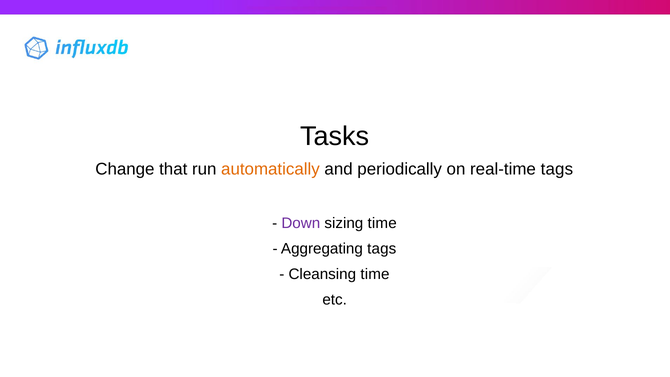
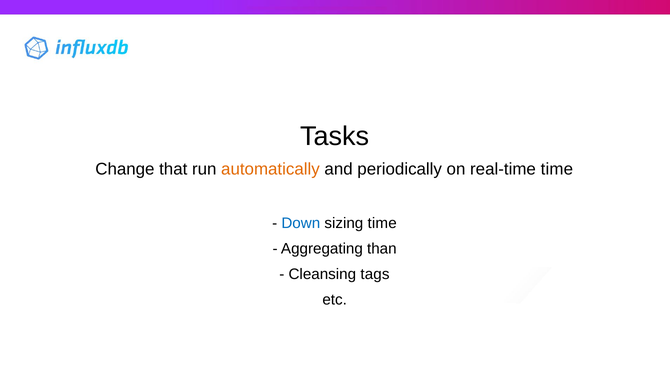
real-time tags: tags -> time
Down colour: purple -> blue
Aggregating tags: tags -> than
Cleansing time: time -> tags
